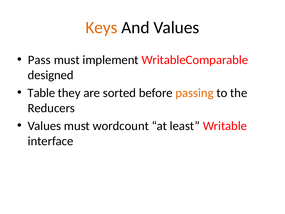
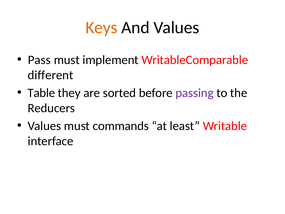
designed: designed -> different
passing colour: orange -> purple
wordcount: wordcount -> commands
